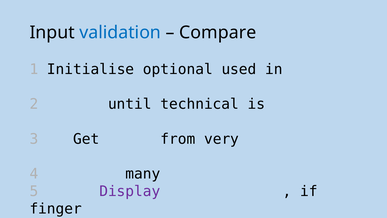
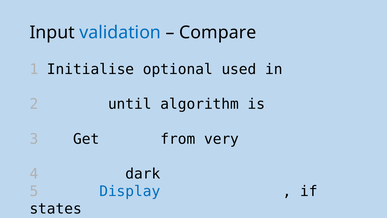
technical: technical -> algorithm
many: many -> dark
Display colour: purple -> blue
finger: finger -> states
